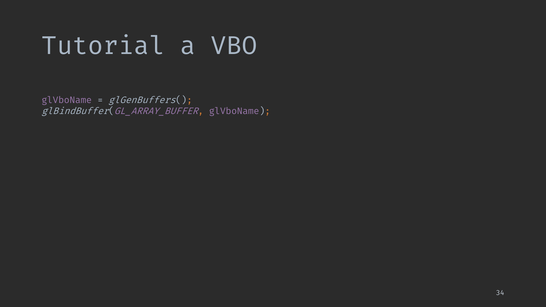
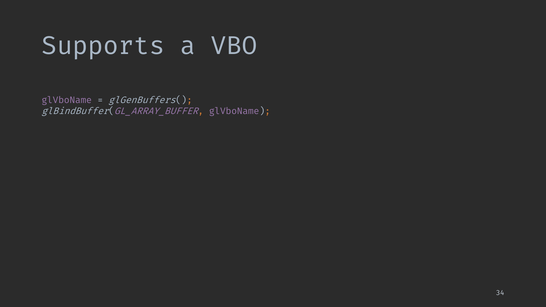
Tutorial: Tutorial -> Supports
